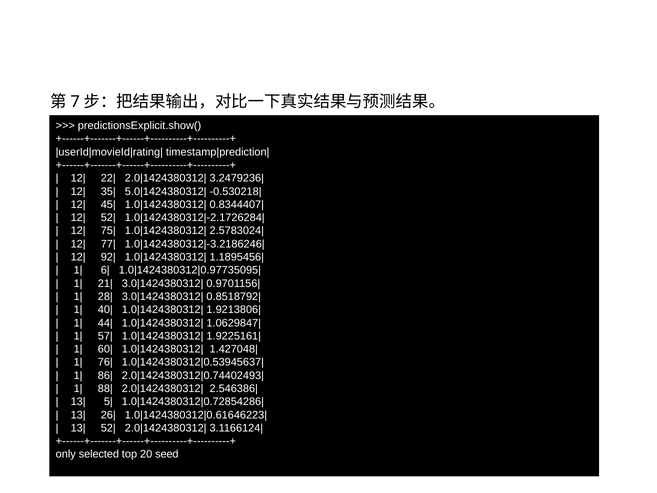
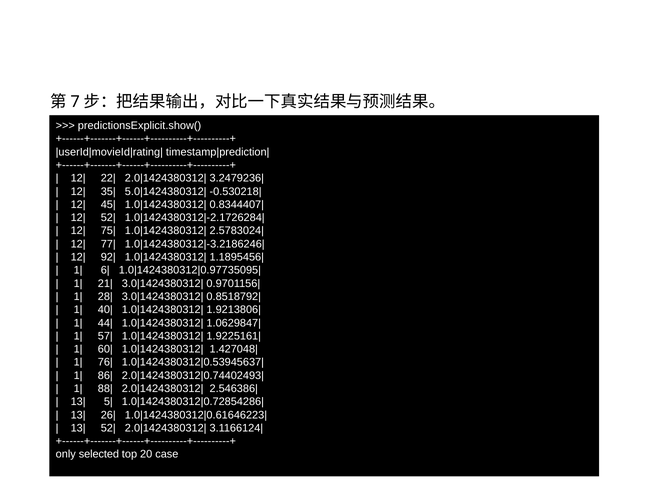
seed: seed -> case
